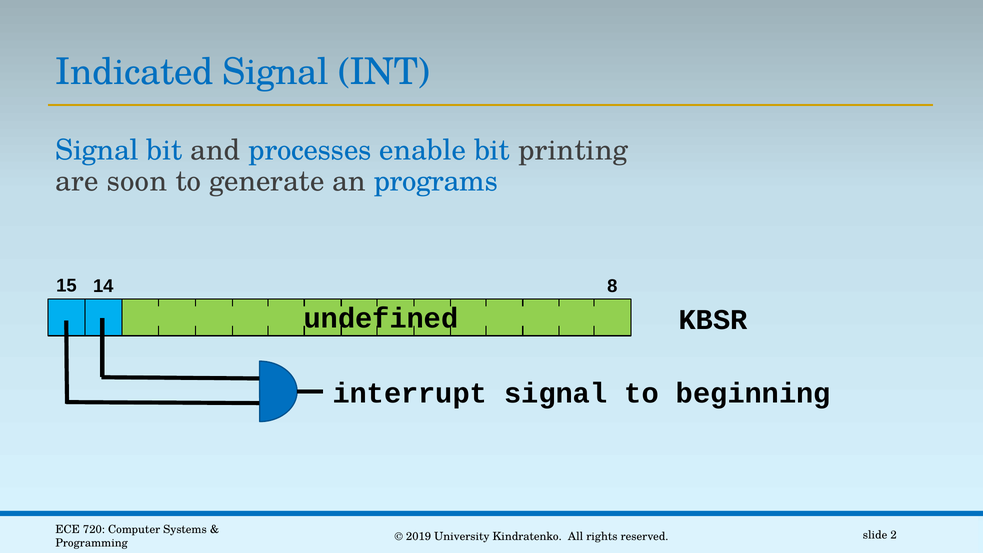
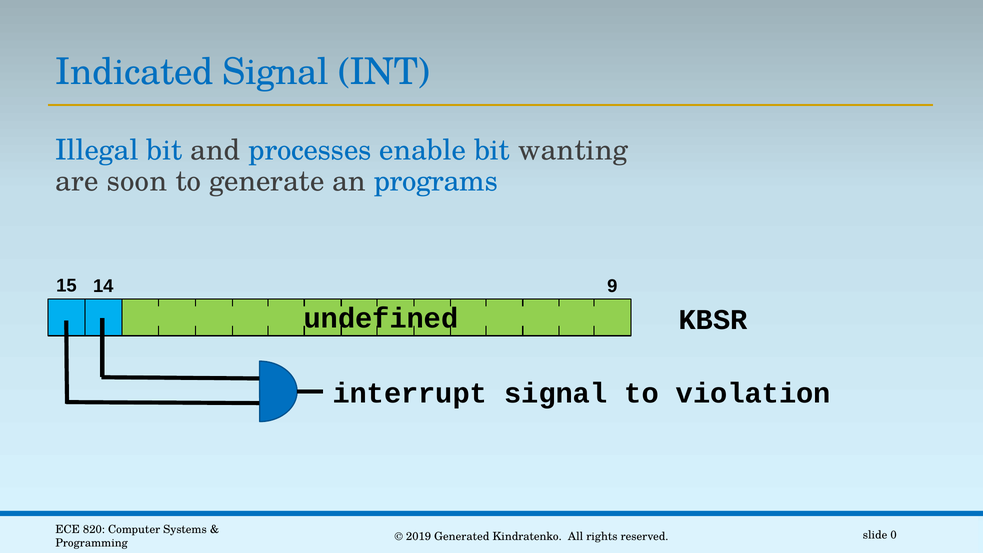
Signal at (97, 150): Signal -> Illegal
printing: printing -> wanting
8: 8 -> 9
beginning: beginning -> violation
720: 720 -> 820
University: University -> Generated
2: 2 -> 0
